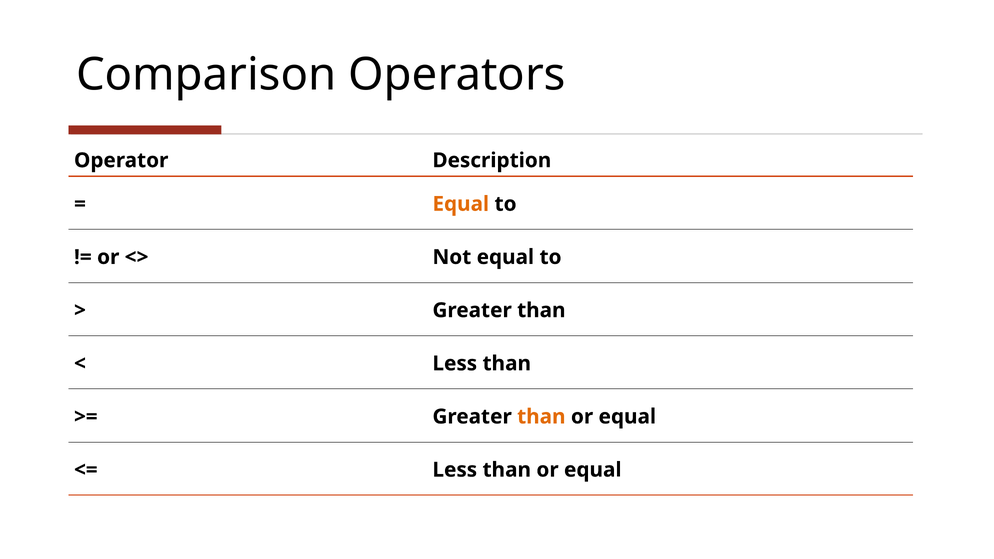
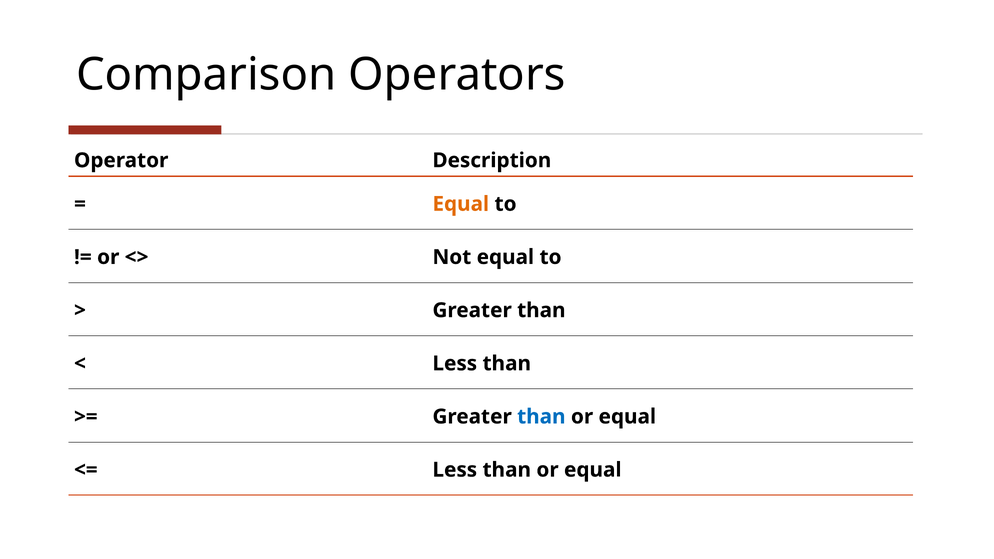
than at (541, 417) colour: orange -> blue
